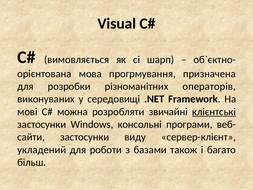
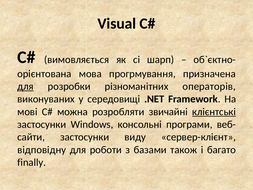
для at (25, 86) underline: none -> present
укладений: укладений -> відповідну
більш: більш -> finally
